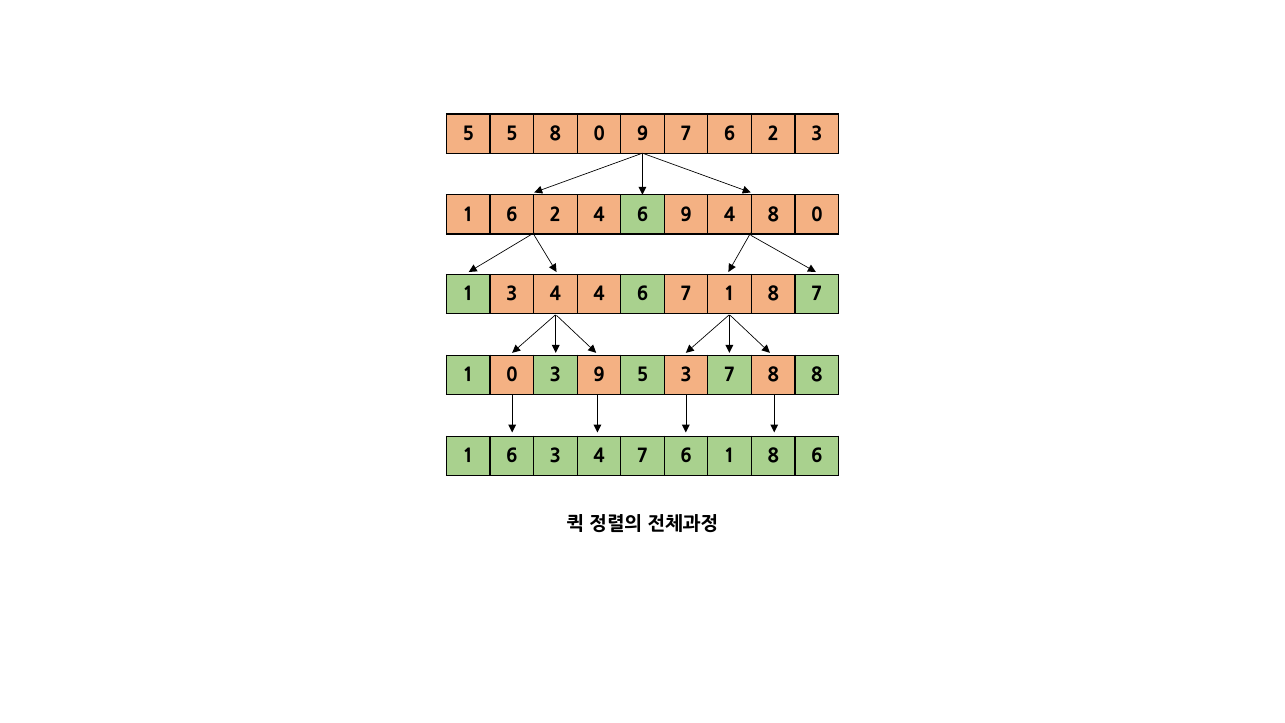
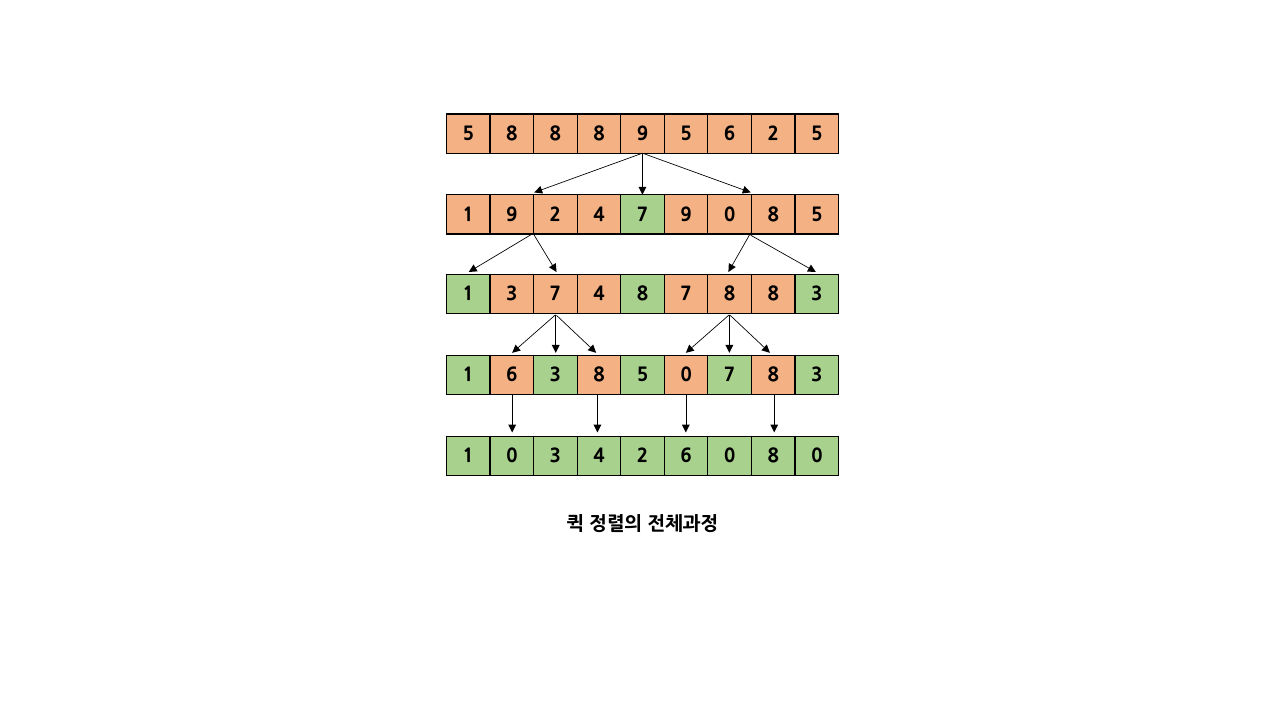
5 5: 5 -> 8
0 at (599, 134): 0 -> 8
9 7: 7 -> 5
2 3: 3 -> 5
6 at (512, 215): 6 -> 9
2 4 6: 6 -> 7
9 4: 4 -> 0
0 at (817, 215): 0 -> 5
1 3 4: 4 -> 7
6 at (643, 294): 6 -> 8
1 at (730, 294): 1 -> 8
7 at (817, 294): 7 -> 3
1 0: 0 -> 6
3 9: 9 -> 8
5 3: 3 -> 0
7 8 8: 8 -> 3
6 at (512, 456): 6 -> 0
4 7: 7 -> 2
6 1: 1 -> 0
8 6: 6 -> 0
